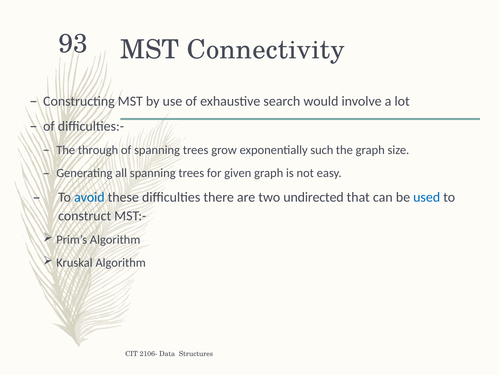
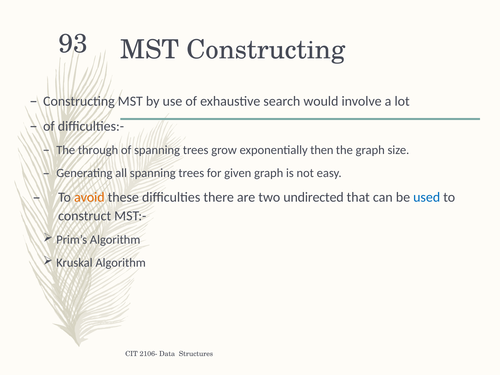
MST Connectivity: Connectivity -> Constructing
such: such -> then
avoid colour: blue -> orange
